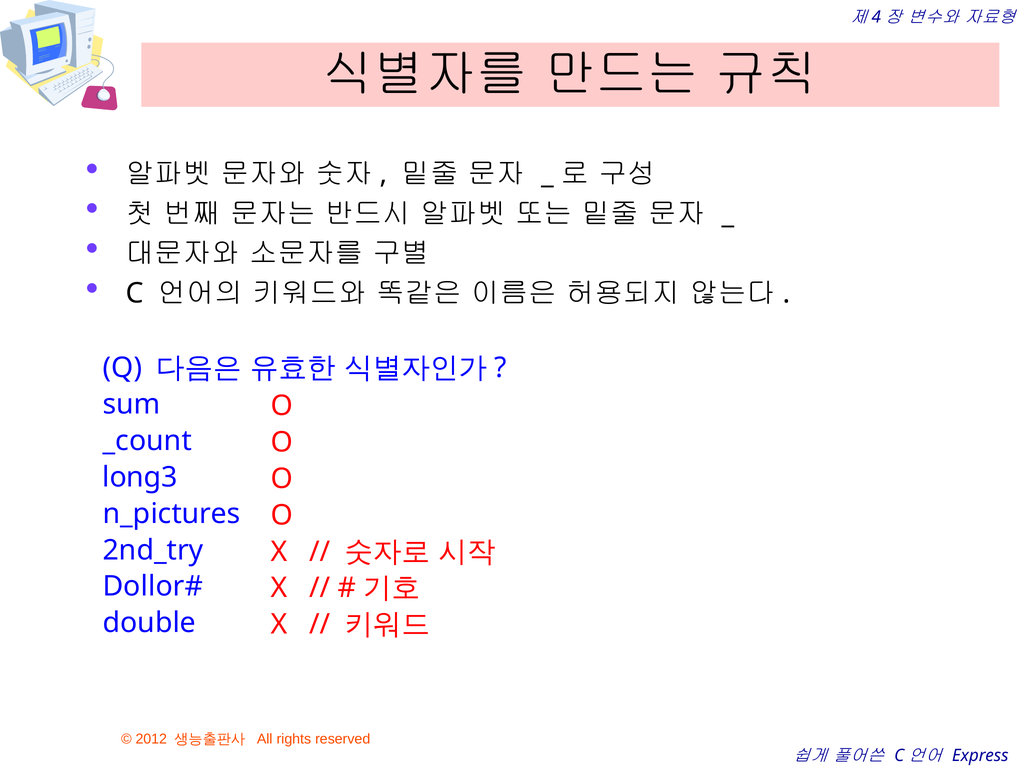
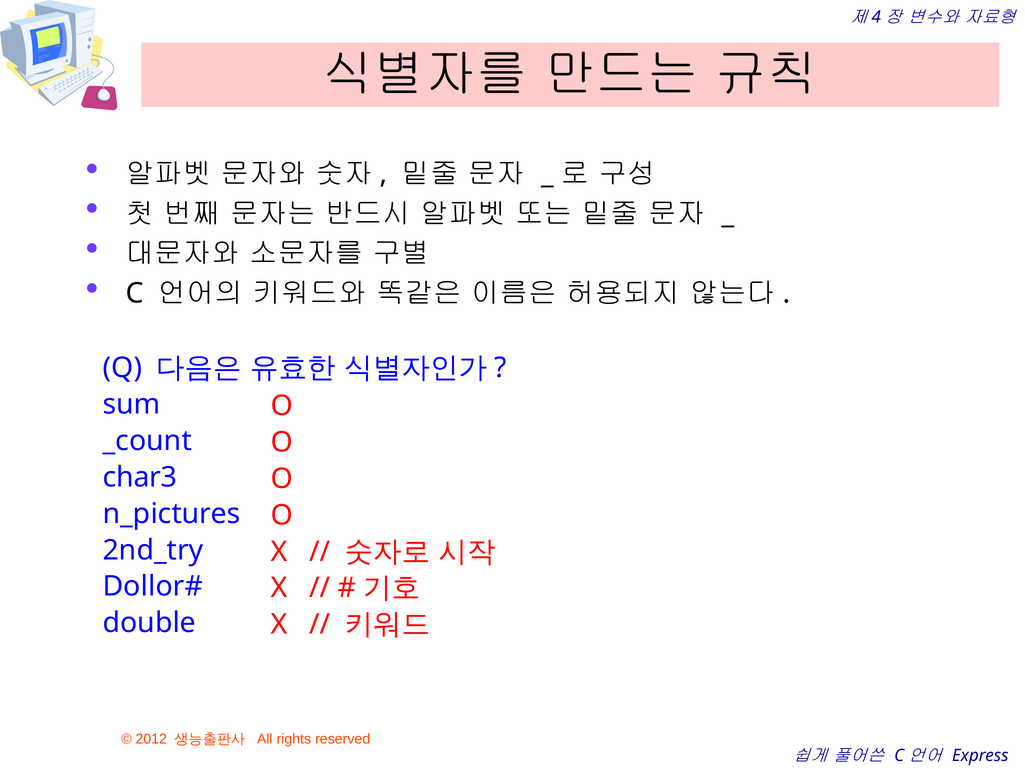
long3: long3 -> char3
